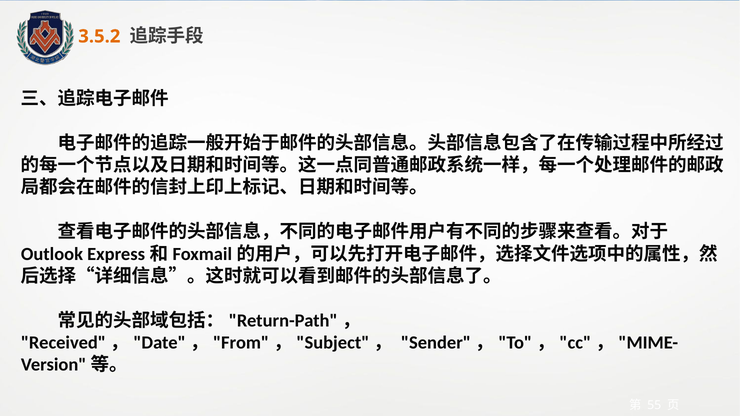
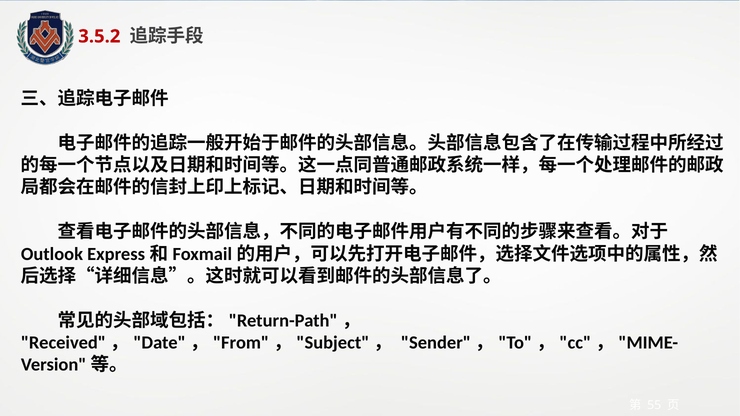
3.5.2 colour: orange -> red
